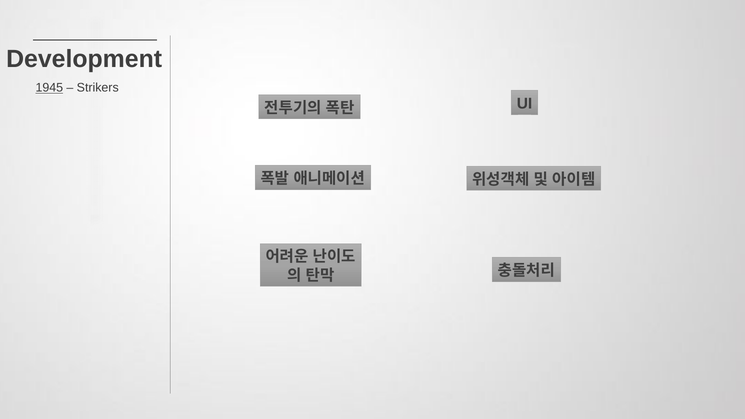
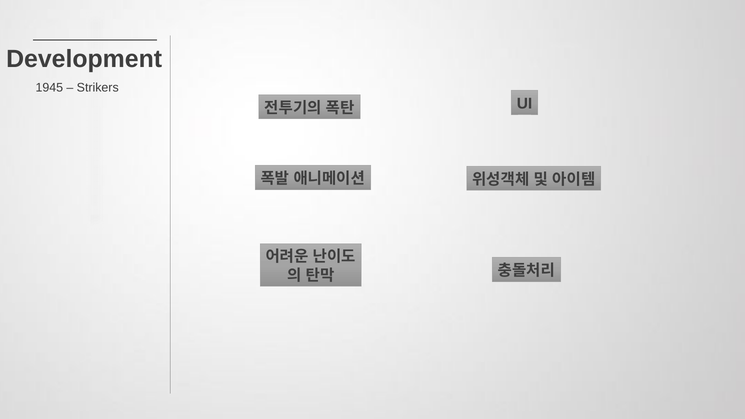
1945 underline: present -> none
